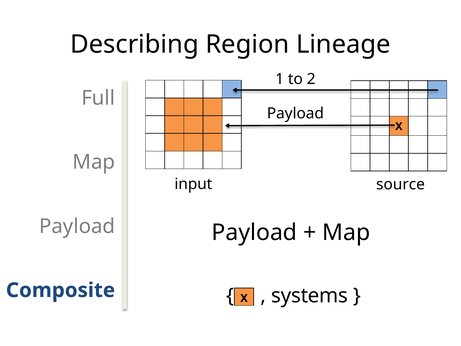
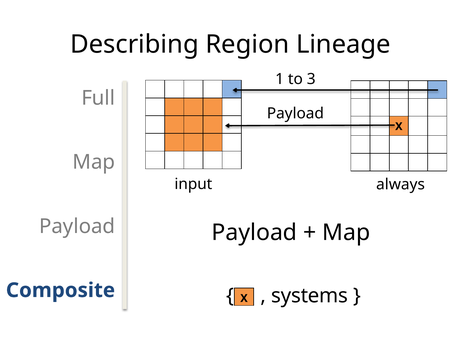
2: 2 -> 3
source: source -> always
